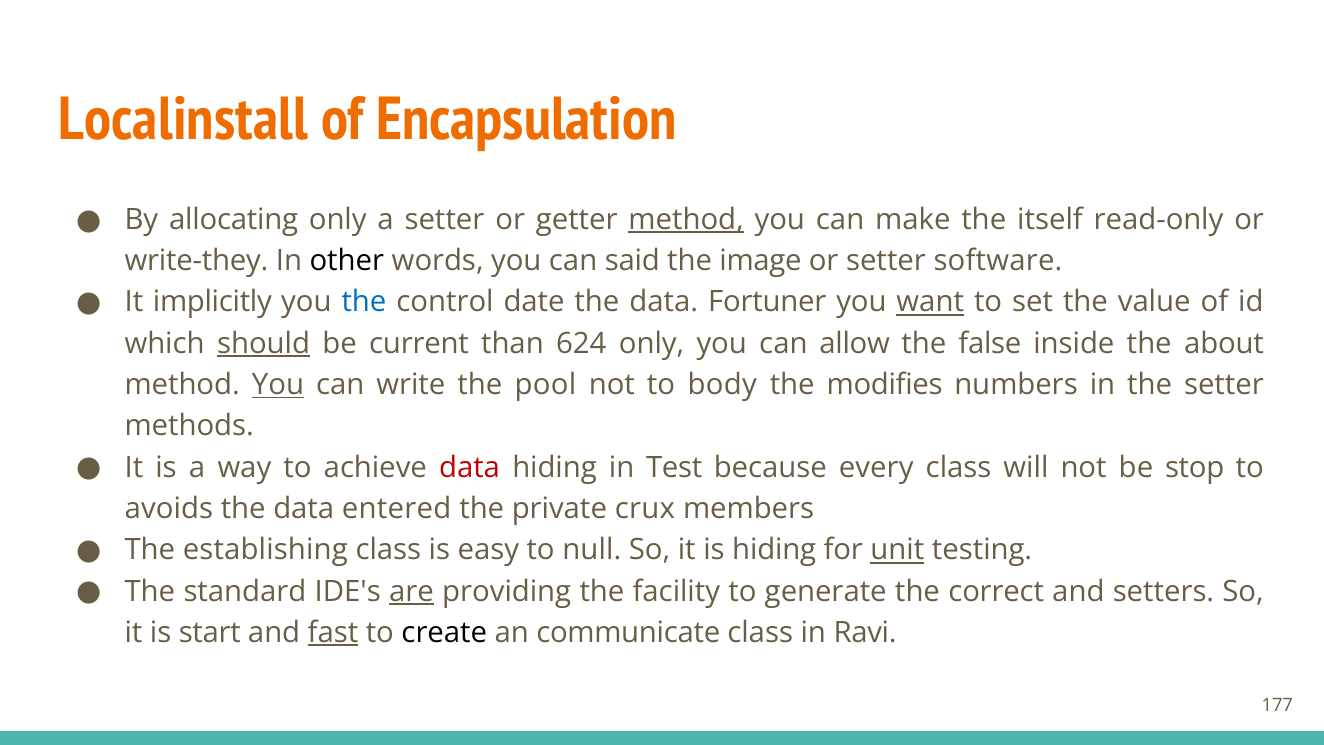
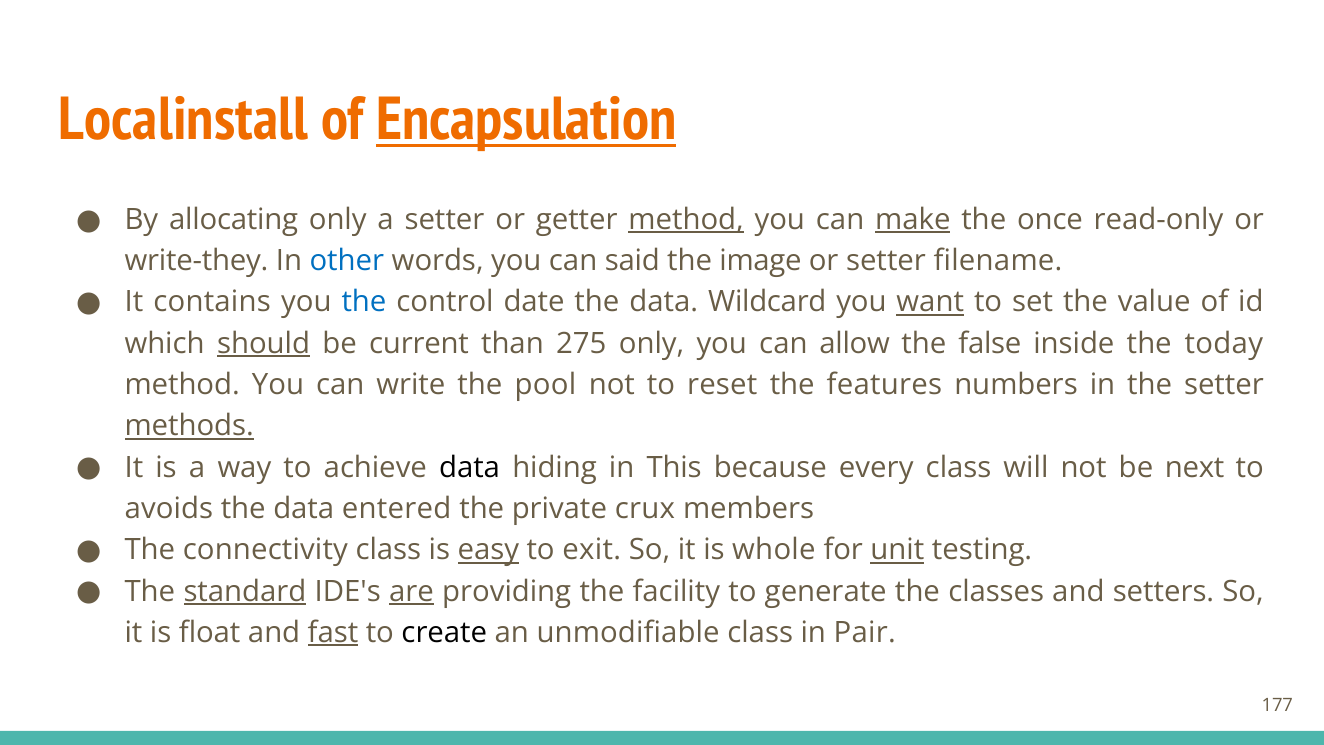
Encapsulation underline: none -> present
make underline: none -> present
itself: itself -> once
other colour: black -> blue
software: software -> filename
implicitly: implicitly -> contains
Fortuner: Fortuner -> Wildcard
624: 624 -> 275
about: about -> today
You at (278, 385) underline: present -> none
body: body -> reset
modifies: modifies -> features
methods underline: none -> present
data at (470, 467) colour: red -> black
Test: Test -> This
stop: stop -> next
establishing: establishing -> connectivity
easy underline: none -> present
null: null -> exit
is hiding: hiding -> whole
standard underline: none -> present
correct: correct -> classes
start: start -> float
communicate: communicate -> unmodifiable
Ravi: Ravi -> Pair
